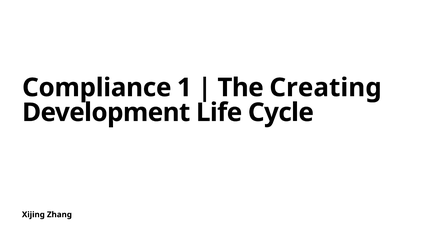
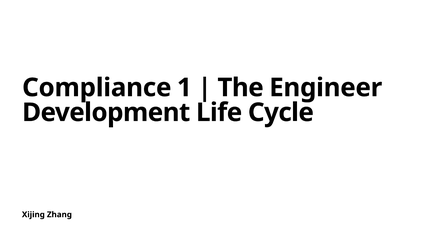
Creating: Creating -> Engineer
